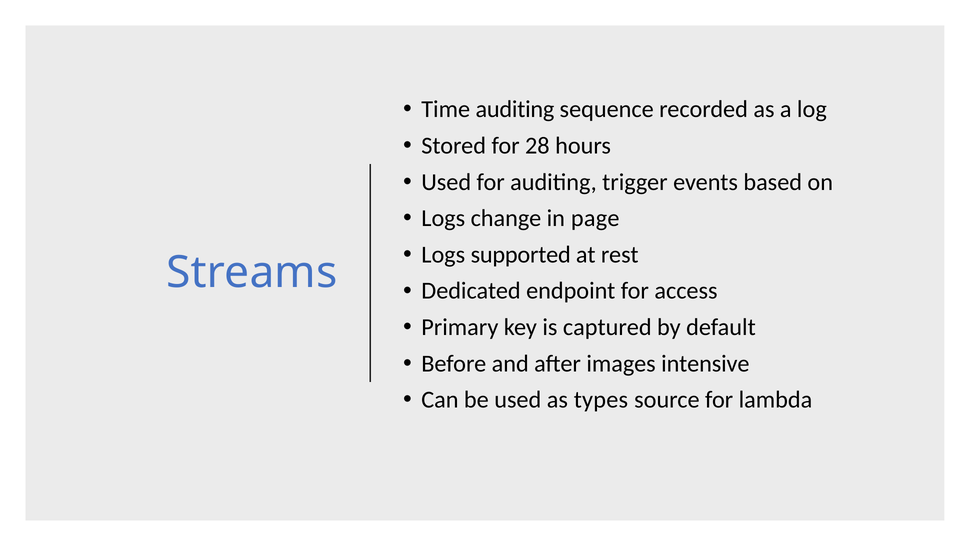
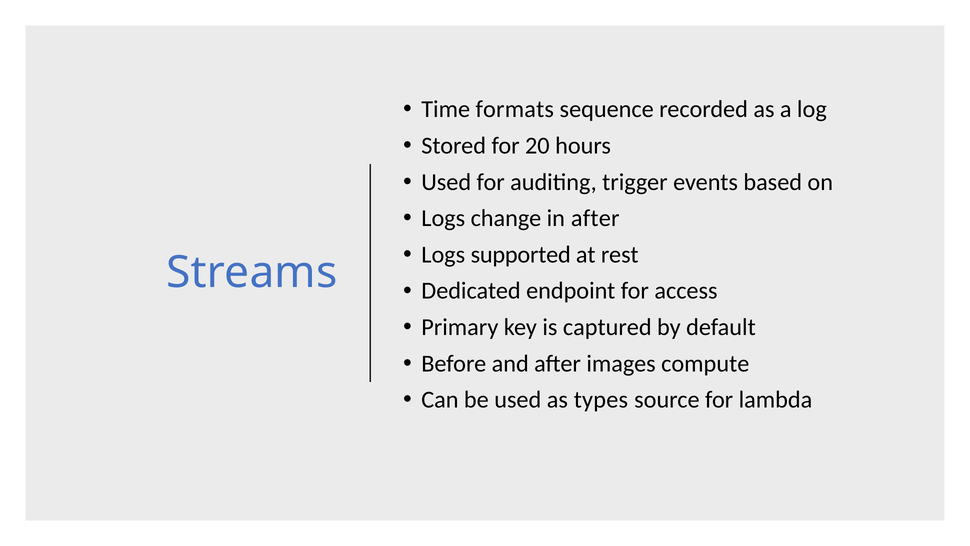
Time auditing: auditing -> formats
28: 28 -> 20
in page: page -> after
intensive: intensive -> compute
